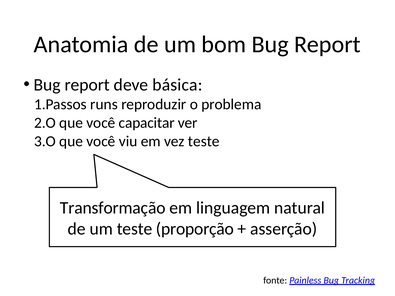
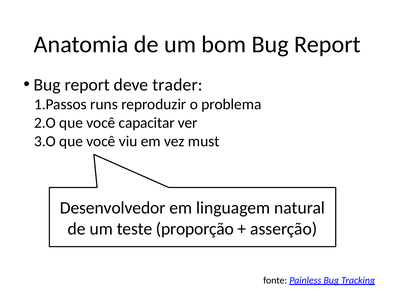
básica: básica -> trader
vez teste: teste -> must
Transformação: Transformação -> Desenvolvedor
